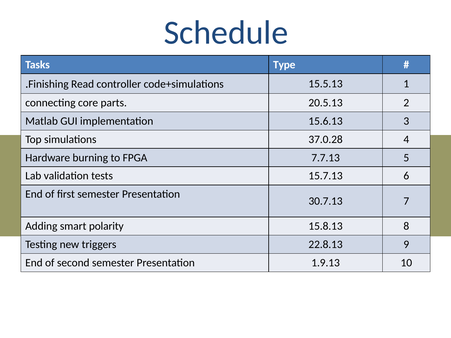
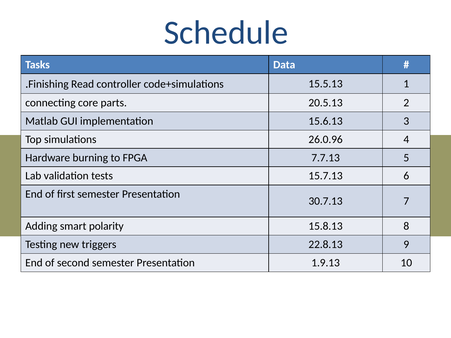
Type: Type -> Data
37.0.28: 37.0.28 -> 26.0.96
